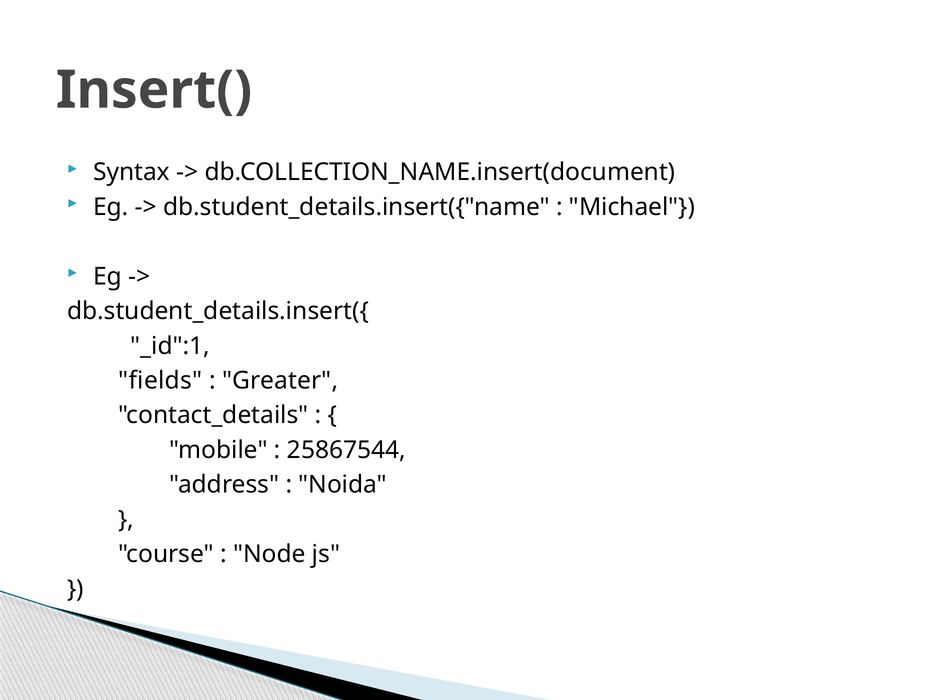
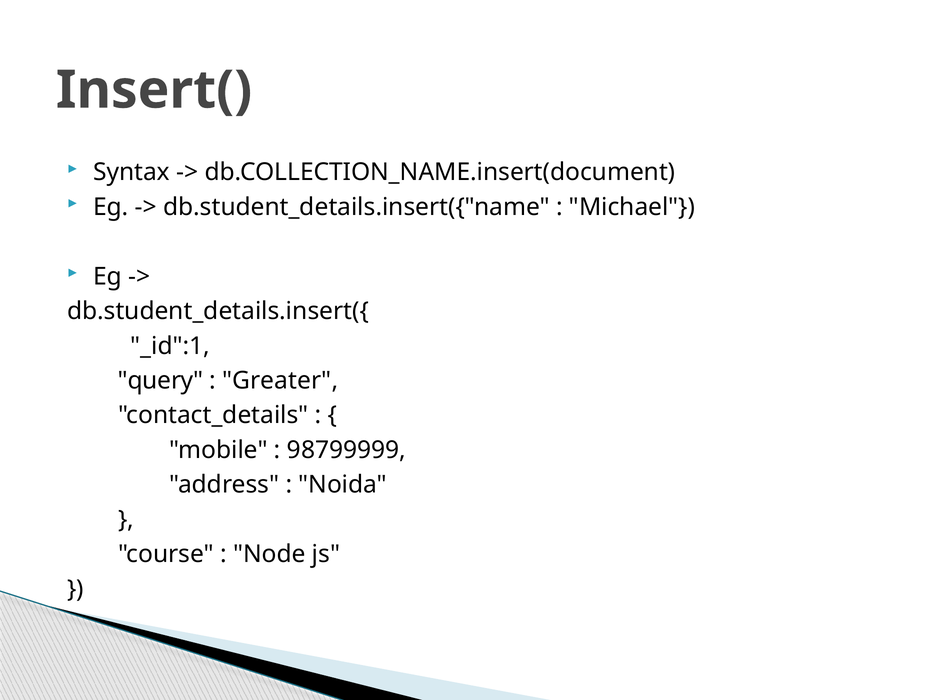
fields: fields -> query
25867544: 25867544 -> 98799999
